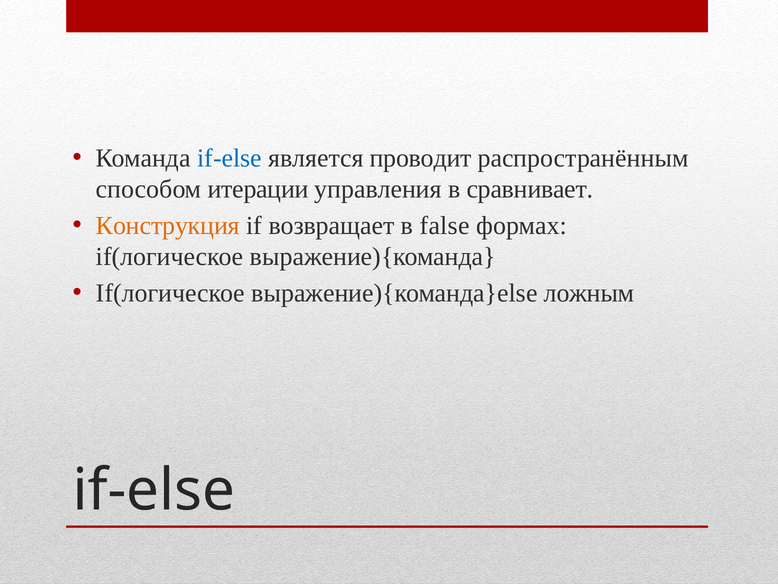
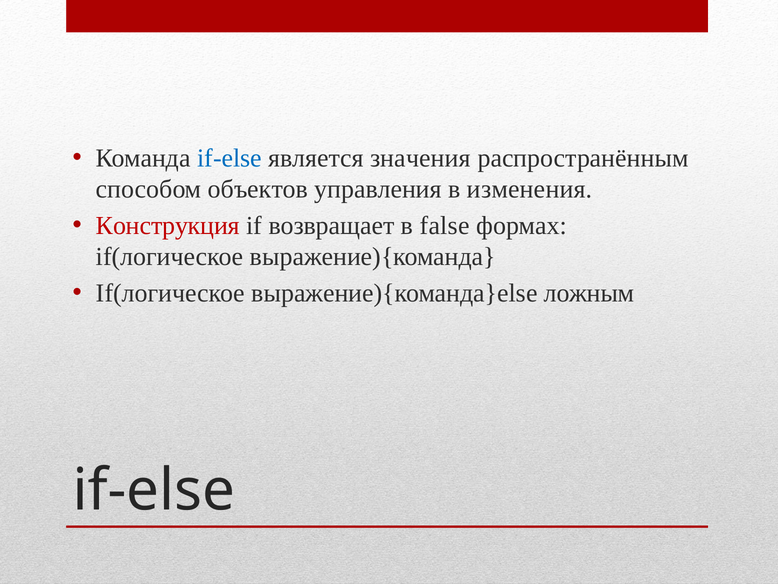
проводит: проводит -> значения
итерации: итерации -> объектов
сравнивает: сравнивает -> изменения
Конструкция colour: orange -> red
